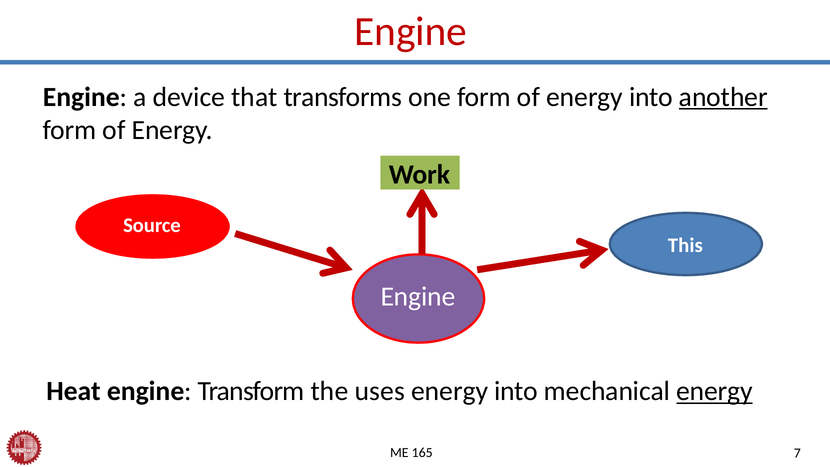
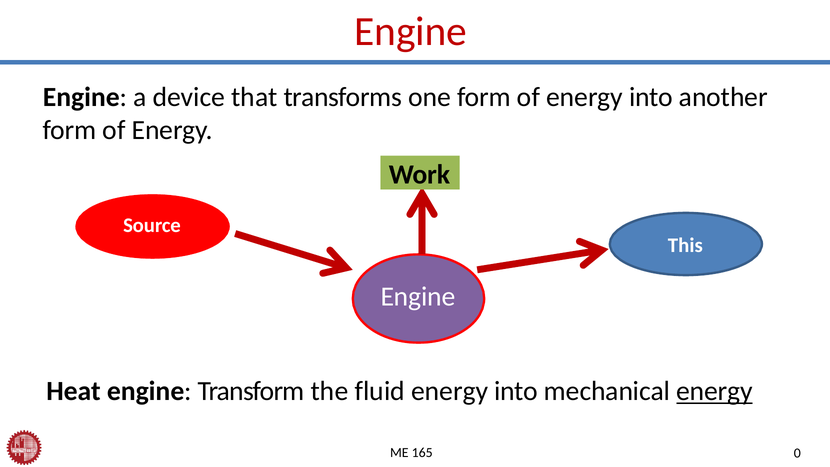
another underline: present -> none
uses: uses -> fluid
7: 7 -> 0
